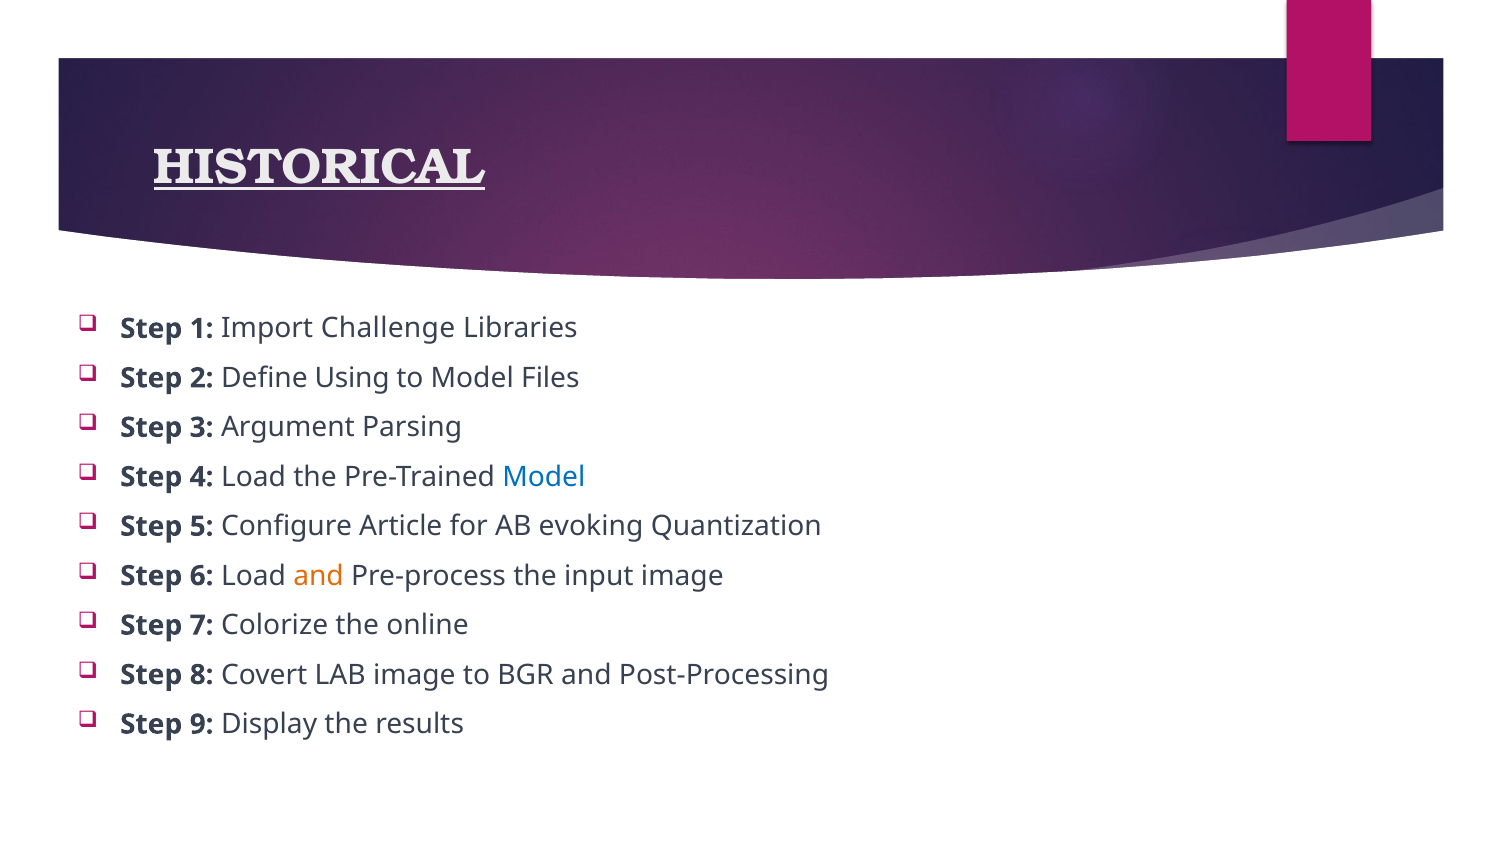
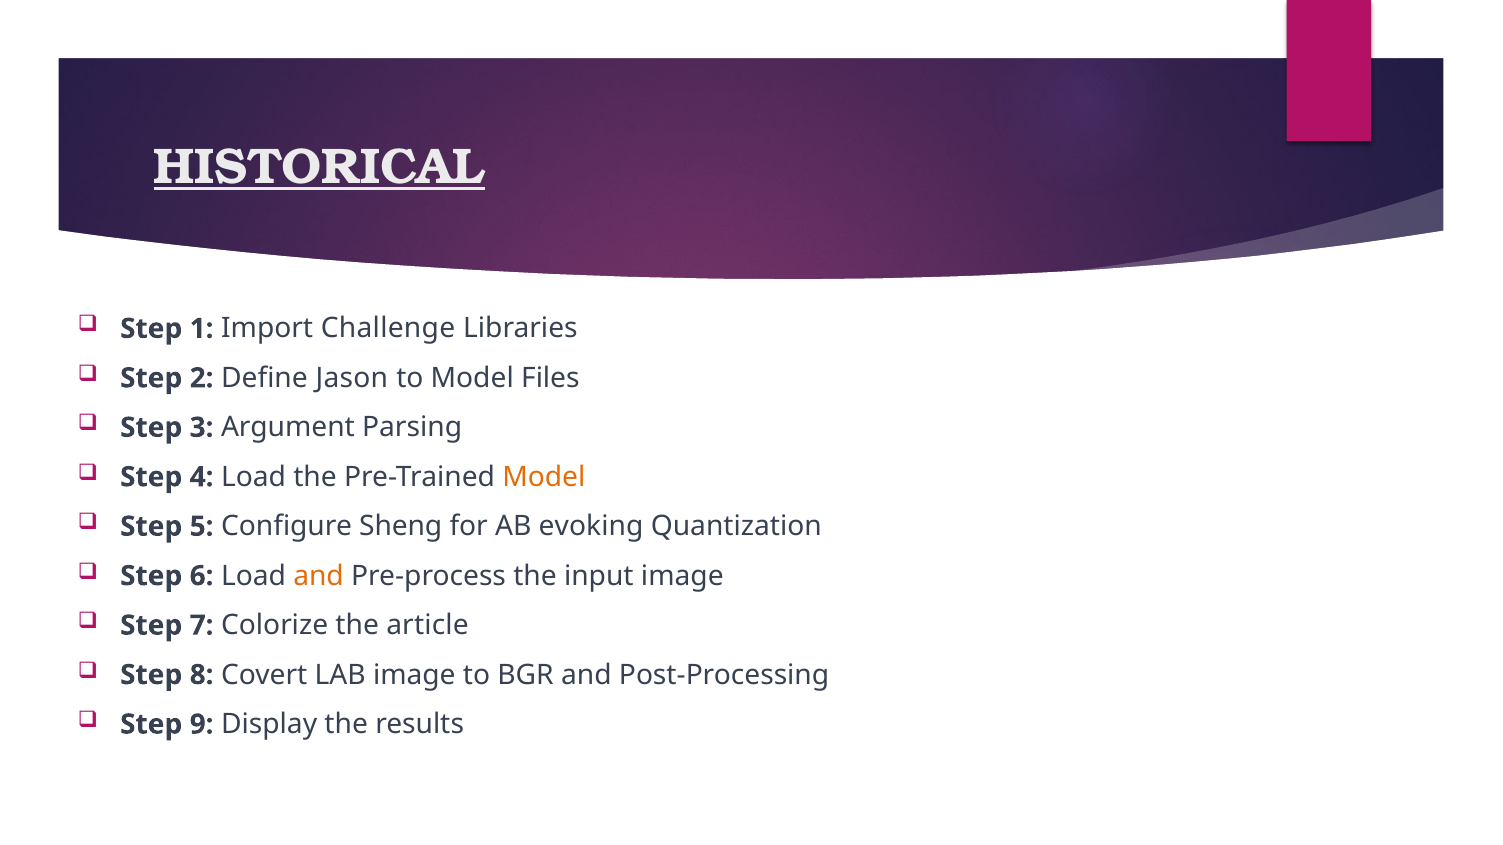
Using: Using -> Jason
Model at (544, 477) colour: blue -> orange
Article: Article -> Sheng
online: online -> article
